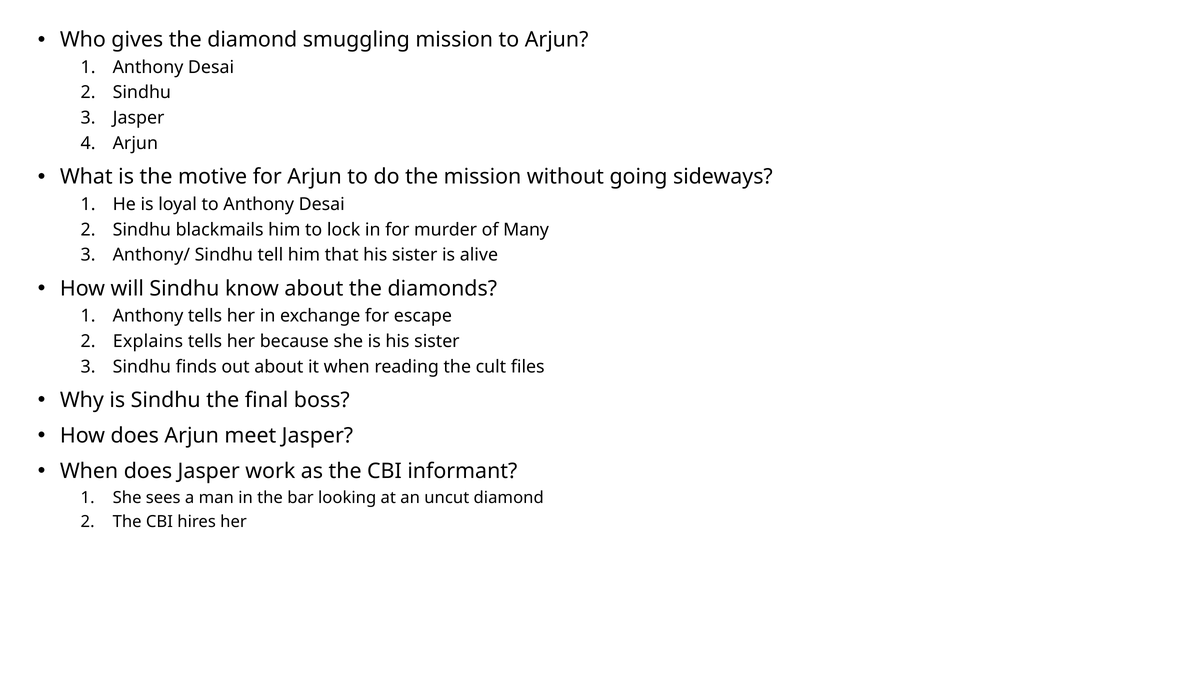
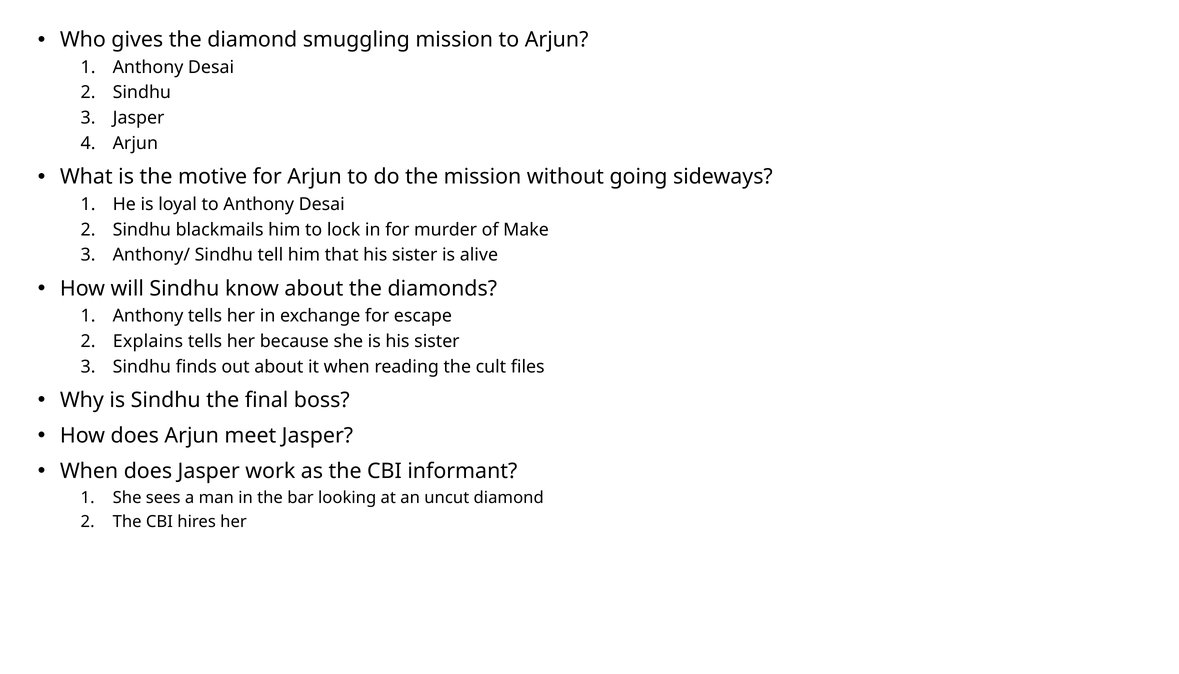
Many: Many -> Make
